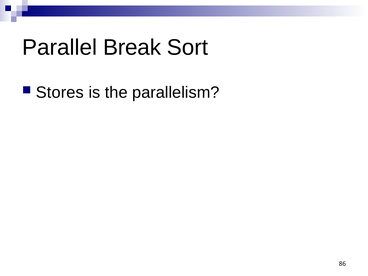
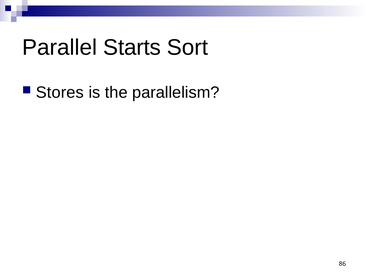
Break: Break -> Starts
